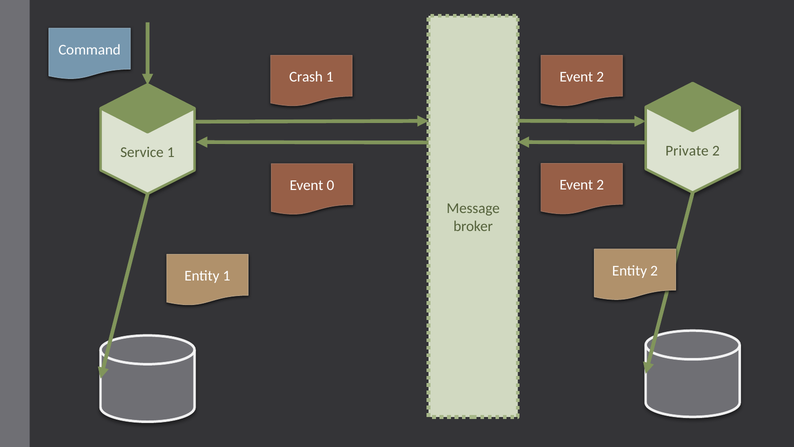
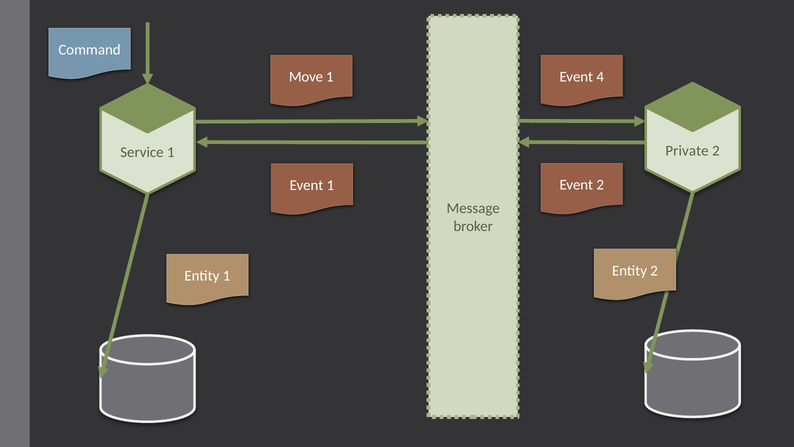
Crash: Crash -> Move
1 Event 2: 2 -> 4
Event 0: 0 -> 1
